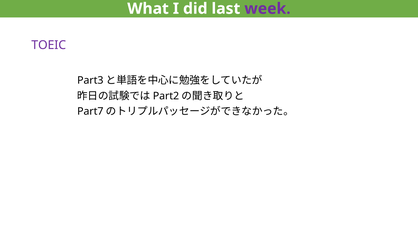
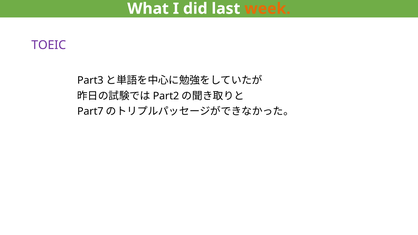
week colour: purple -> orange
